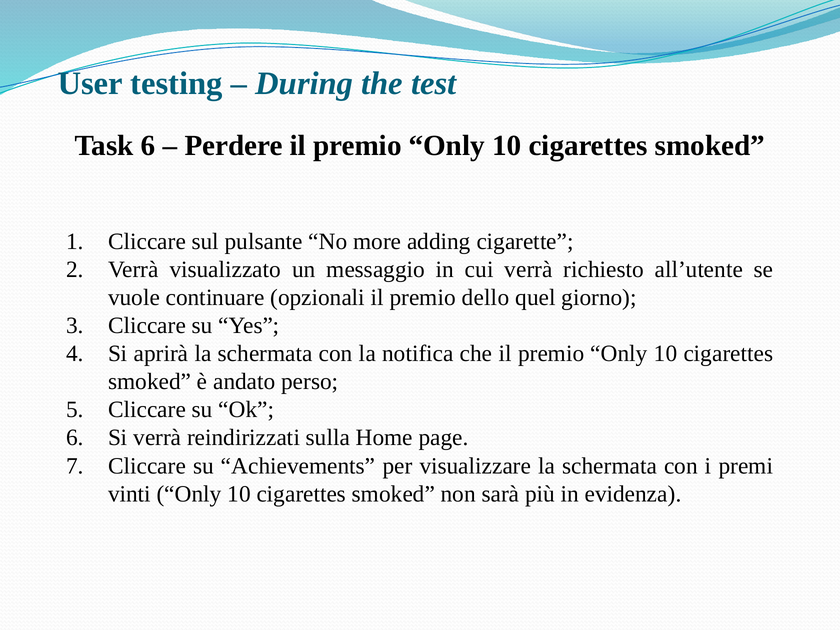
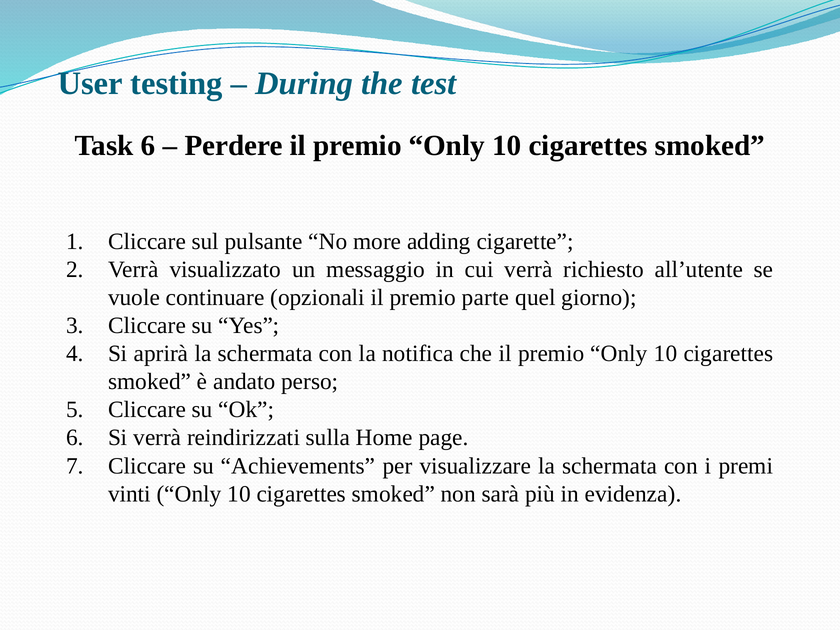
dello: dello -> parte
